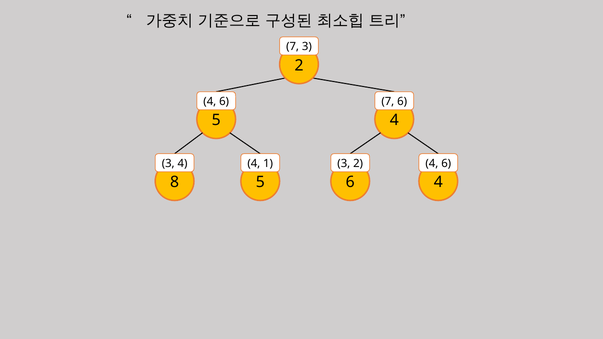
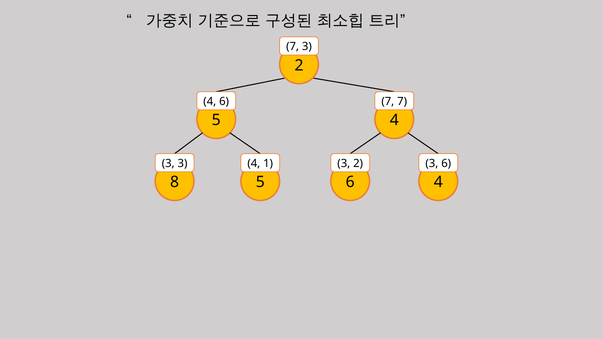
7 6: 6 -> 7
3 4: 4 -> 3
4 at (432, 164): 4 -> 3
